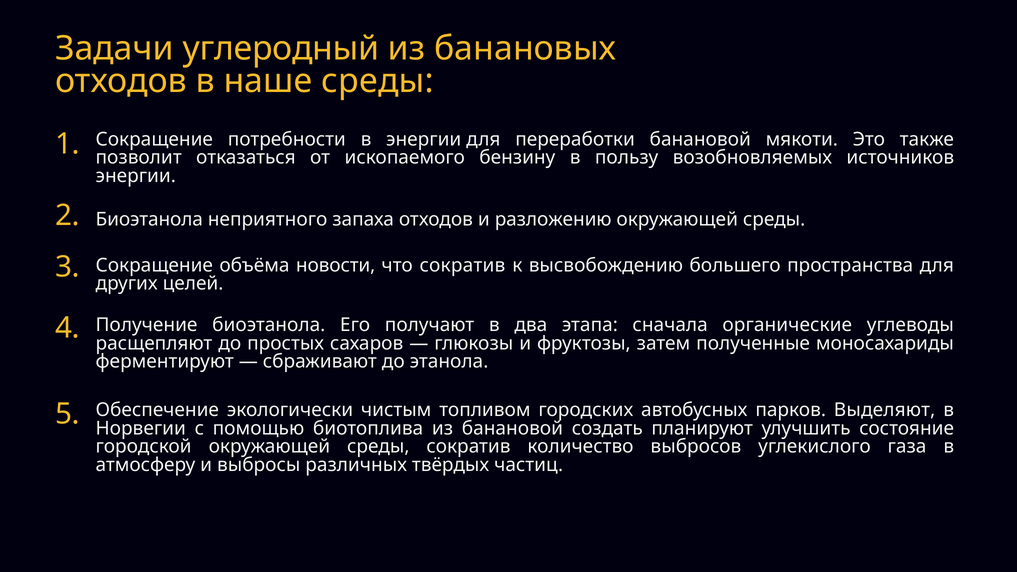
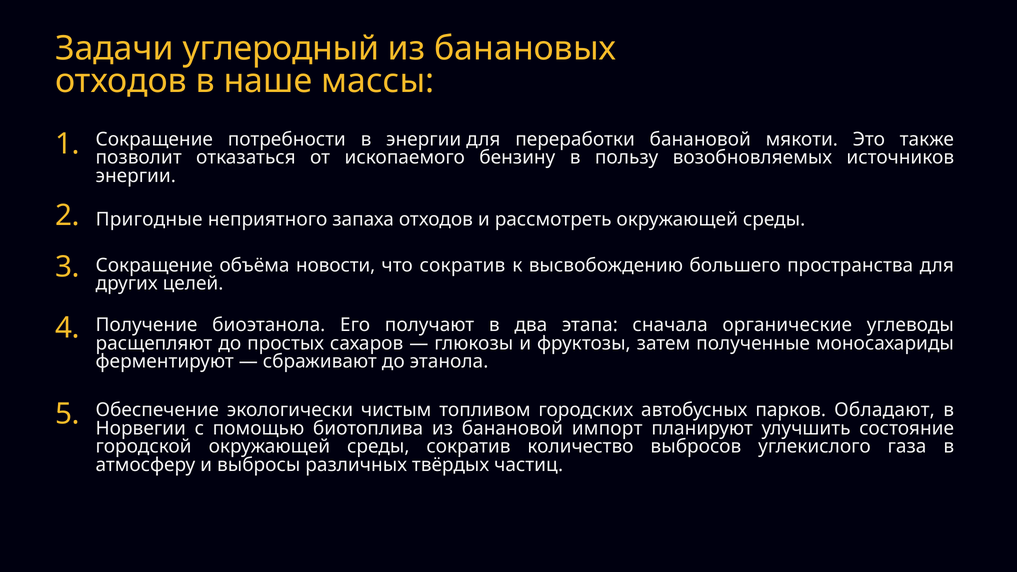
наше среды: среды -> массы
Биоэтанола at (149, 219): Биоэтанола -> Пригодные
разложению: разложению -> рассмотреть
Выделяют: Выделяют -> Обладают
создать: создать -> импорт
